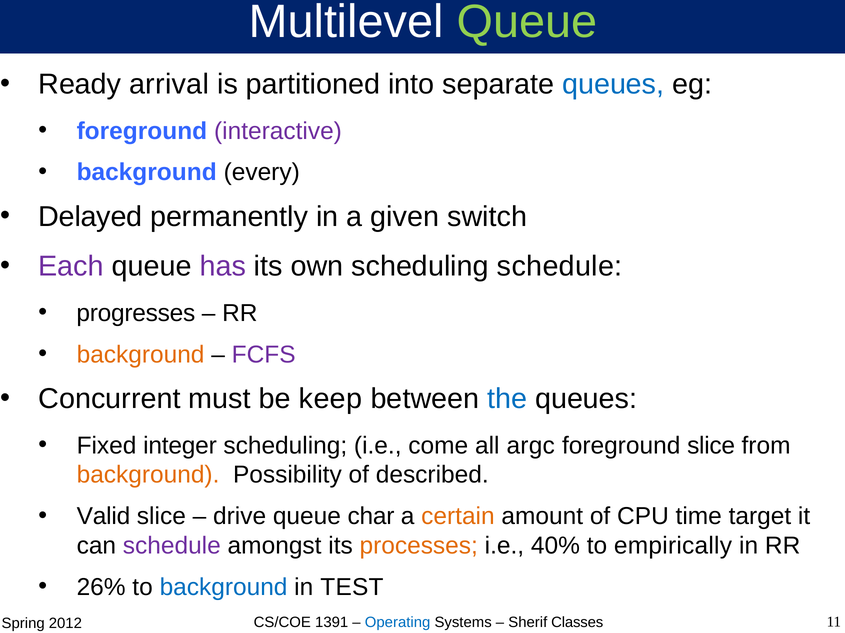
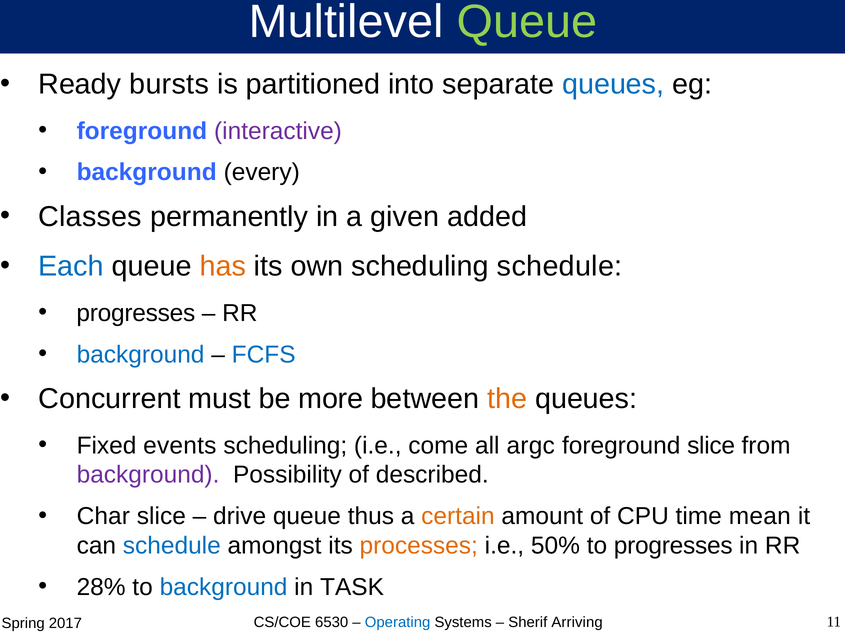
arrival: arrival -> bursts
Delayed: Delayed -> Classes
switch: switch -> added
Each colour: purple -> blue
has colour: purple -> orange
background at (141, 355) colour: orange -> blue
FCFS colour: purple -> blue
keep: keep -> more
the colour: blue -> orange
integer: integer -> events
background at (148, 475) colour: orange -> purple
Valid: Valid -> Char
char: char -> thus
target: target -> mean
schedule at (172, 546) colour: purple -> blue
40%: 40% -> 50%
to empirically: empirically -> progresses
26%: 26% -> 28%
TEST: TEST -> TASK
2012: 2012 -> 2017
1391: 1391 -> 6530
Classes: Classes -> Arriving
